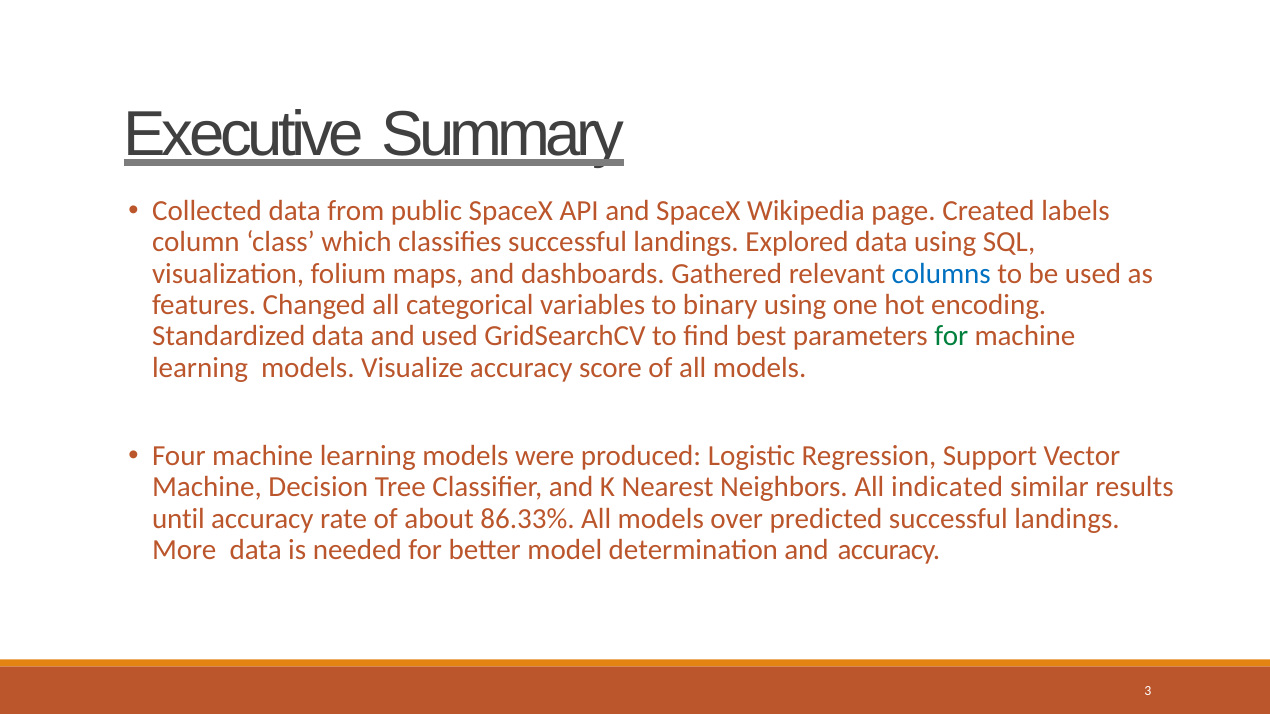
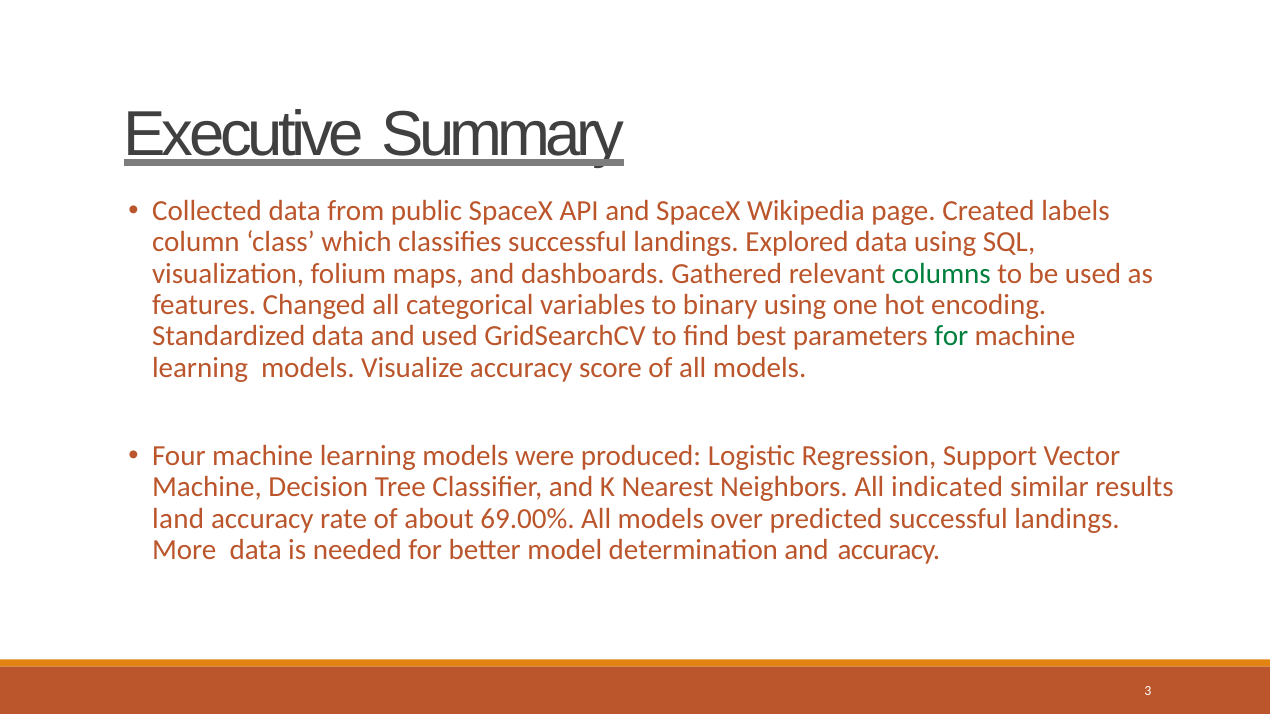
columns colour: blue -> green
until: until -> land
86.33%: 86.33% -> 69.00%
